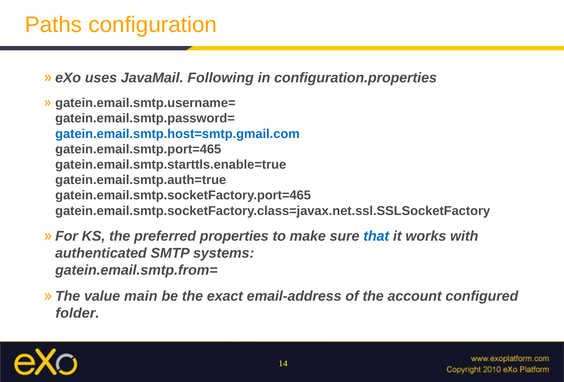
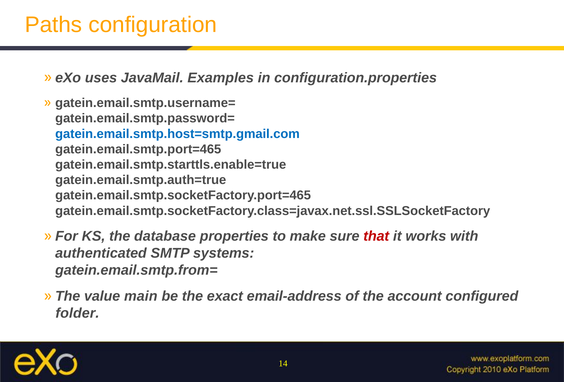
Following: Following -> Examples
preferred: preferred -> database
that colour: blue -> red
